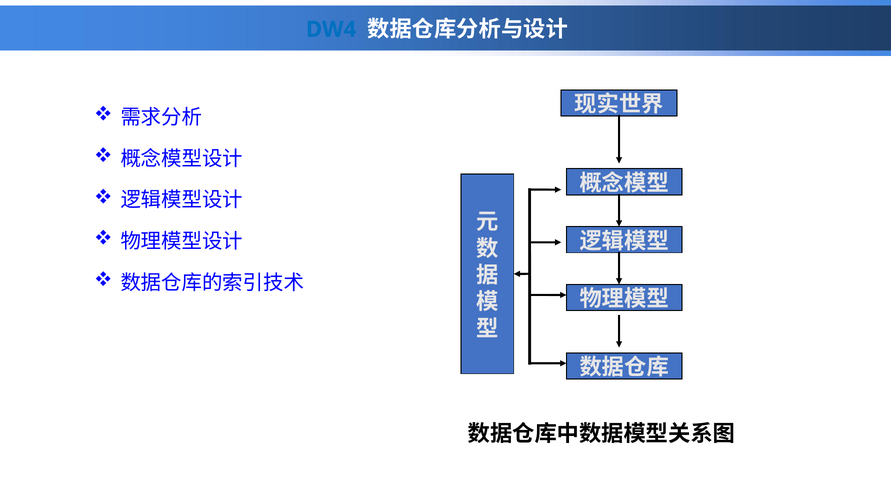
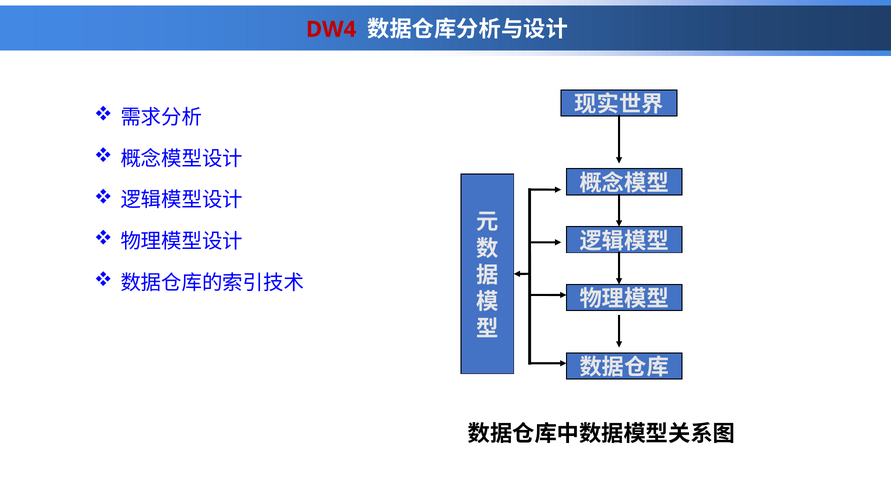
DW4 colour: blue -> red
